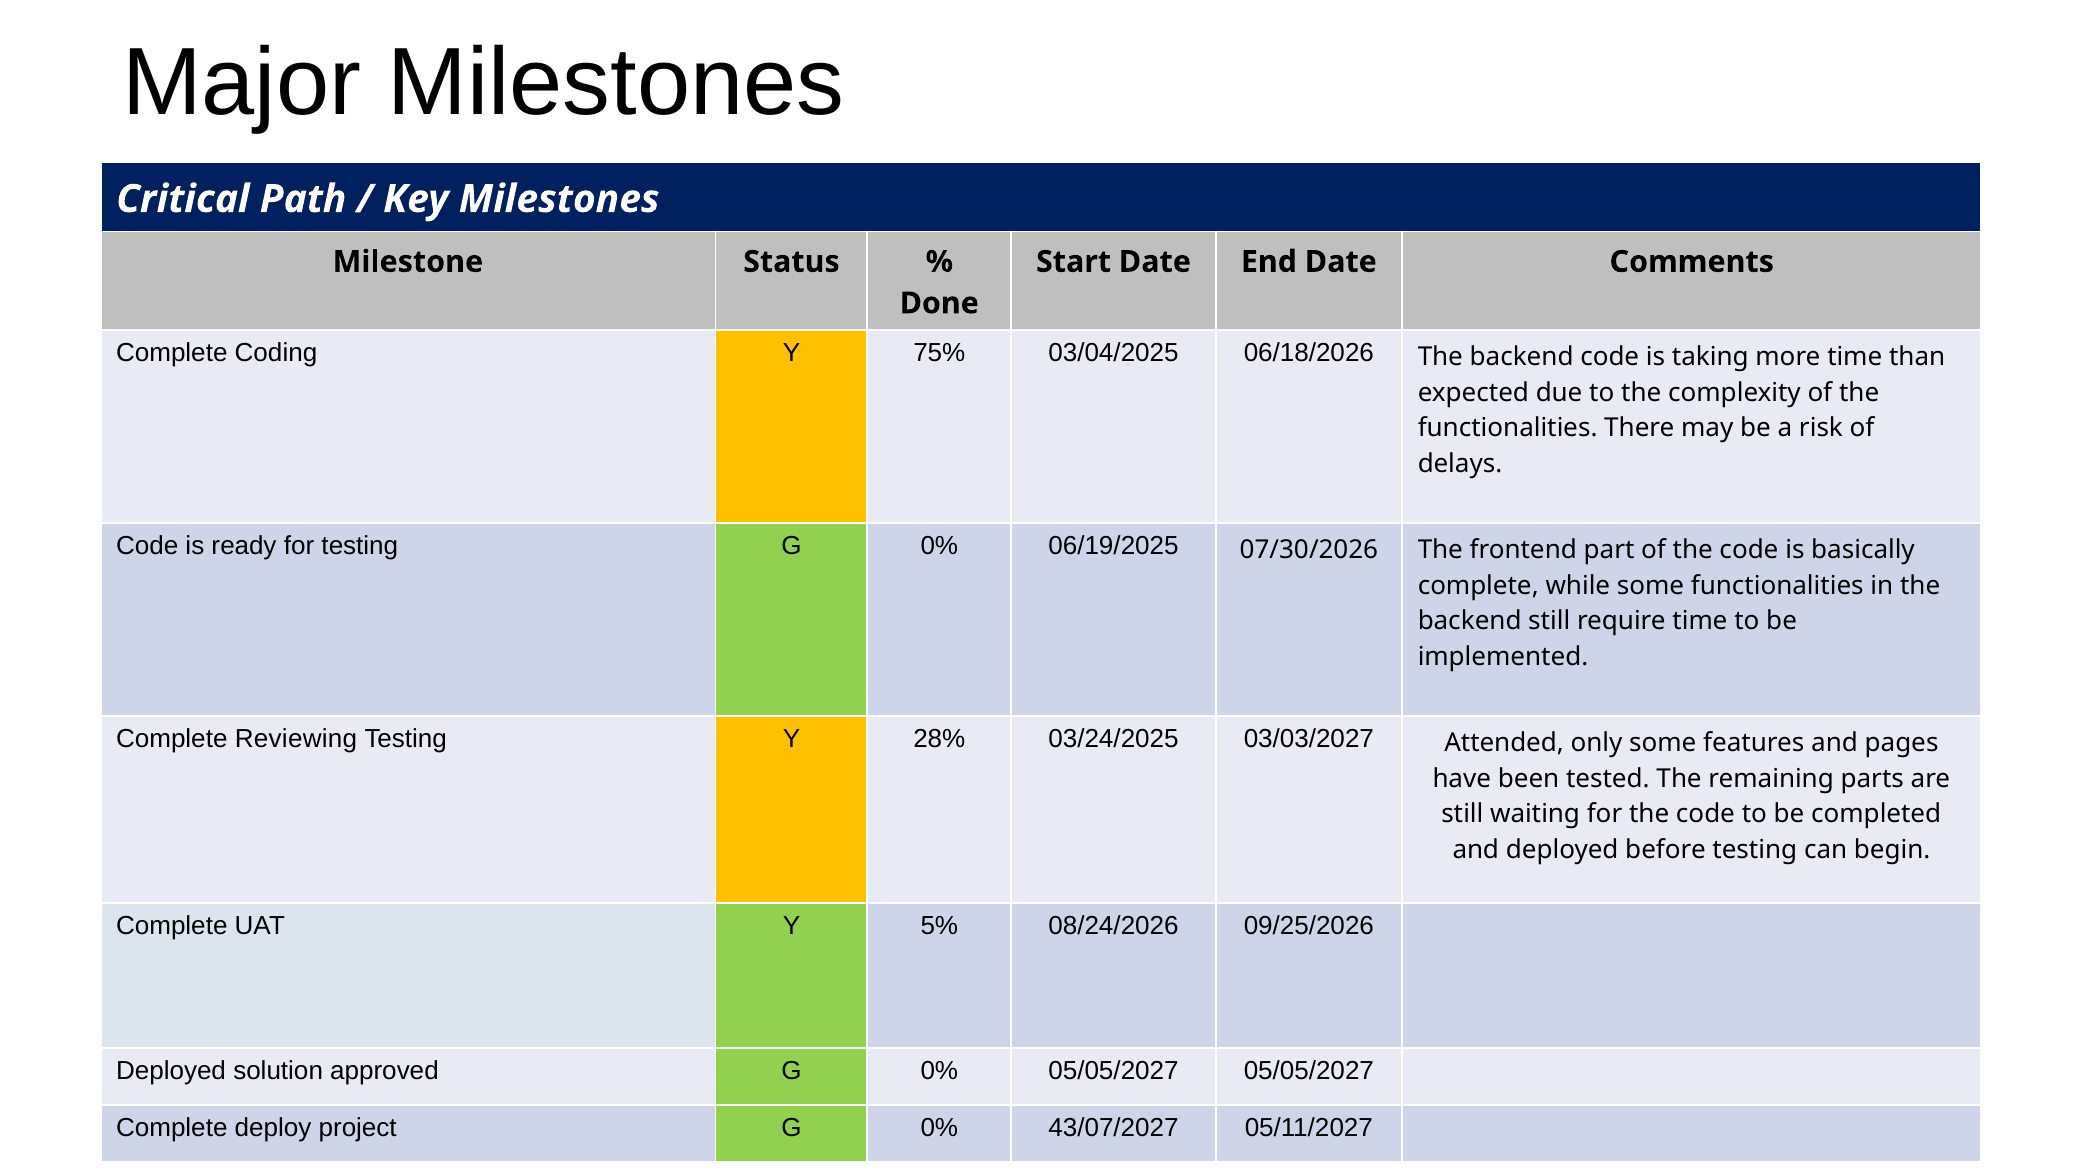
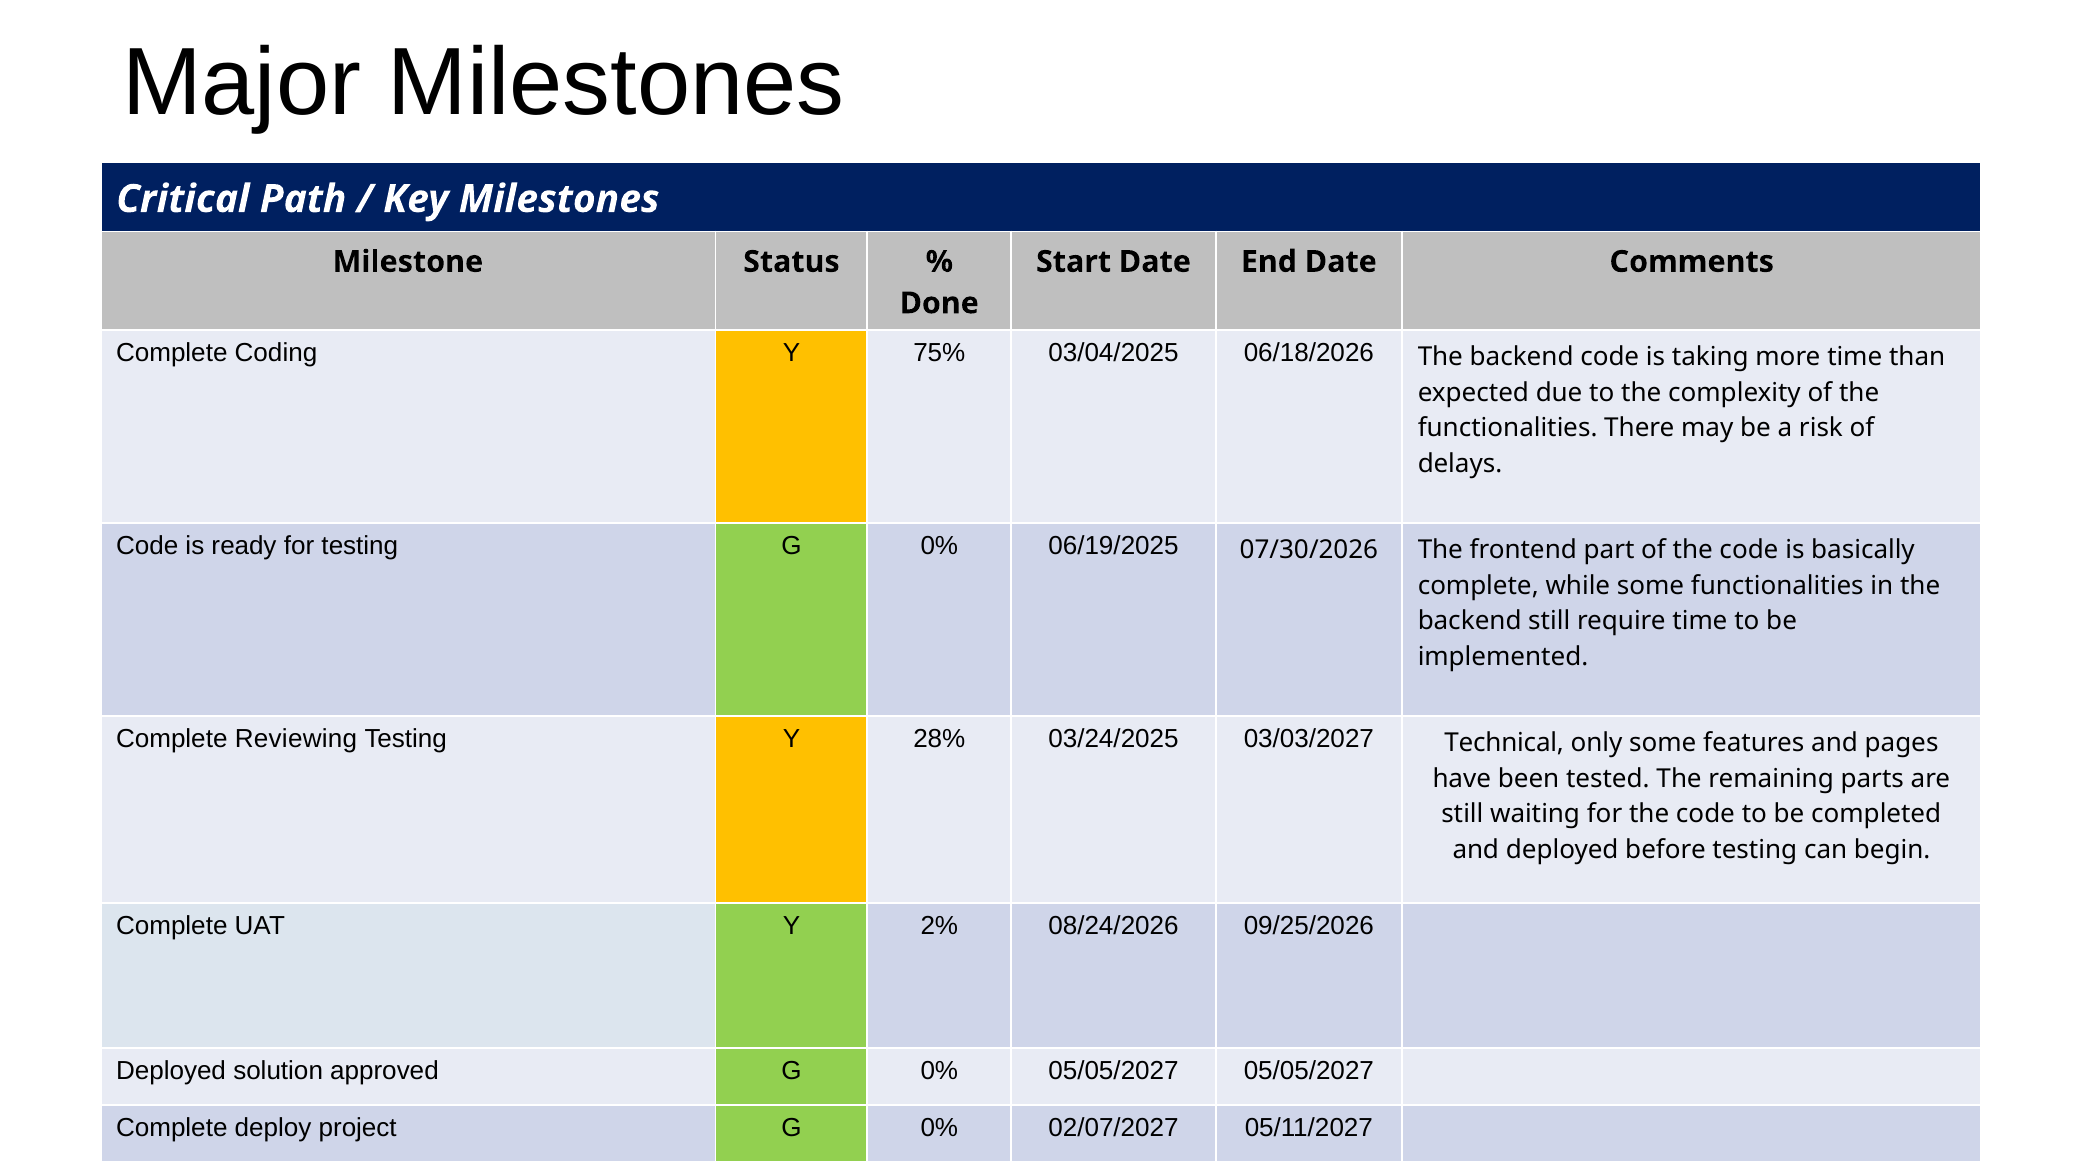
Attended: Attended -> Technical
5%: 5% -> 2%
43/07/2027: 43/07/2027 -> 02/07/2027
